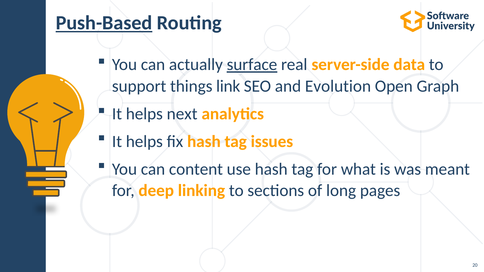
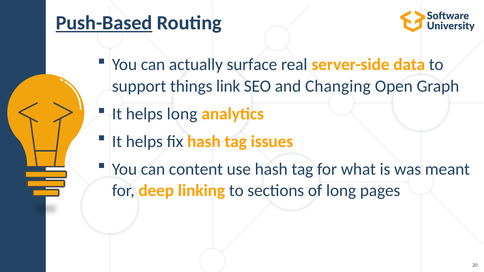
surface underline: present -> none
Evolution: Evolution -> Changing
helps next: next -> long
